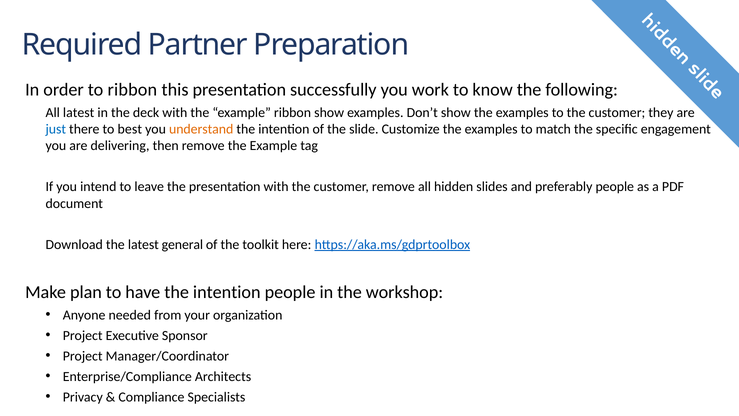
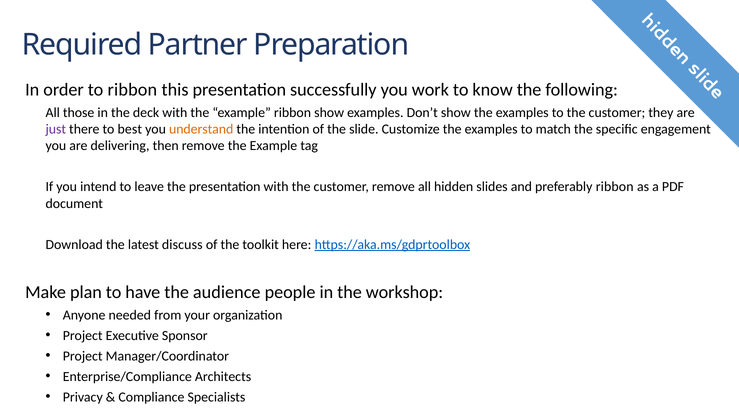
All latest: latest -> those
just colour: blue -> purple
preferably people: people -> ribbon
general: general -> discuss
have the intention: intention -> audience
